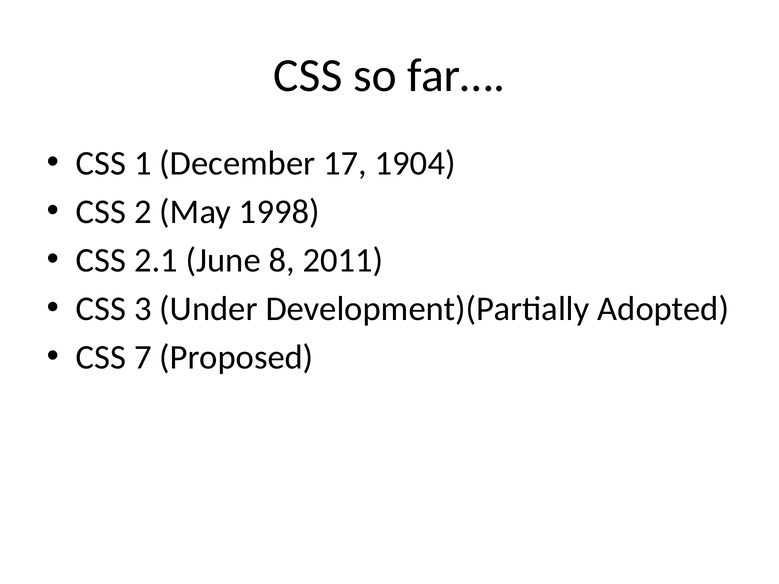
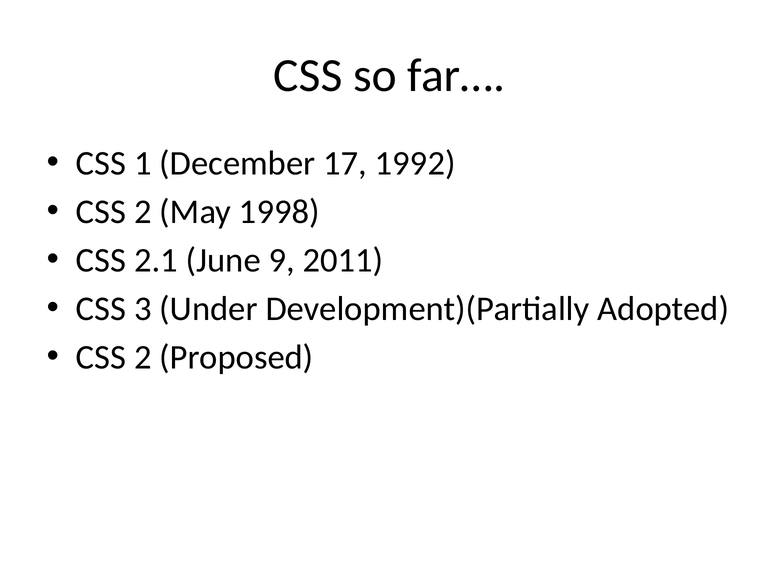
1904: 1904 -> 1992
8: 8 -> 9
7 at (143, 357): 7 -> 2
